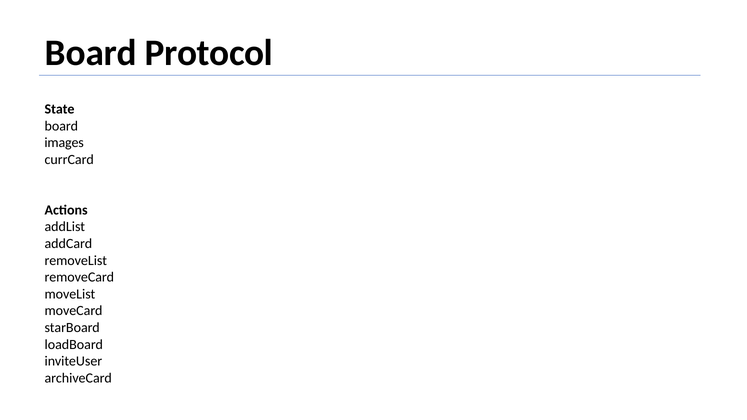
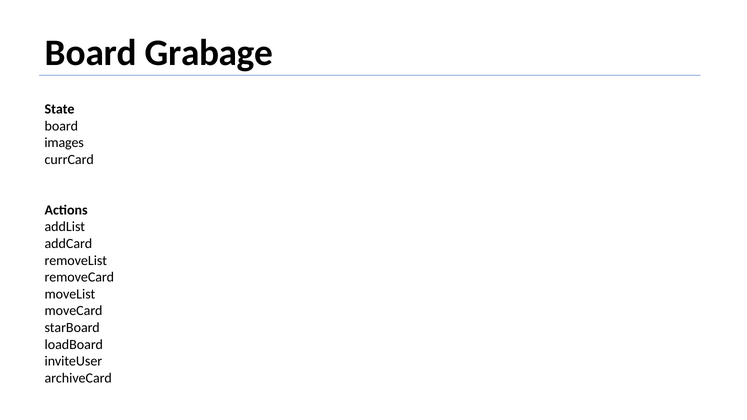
Protocol: Protocol -> Grabage
